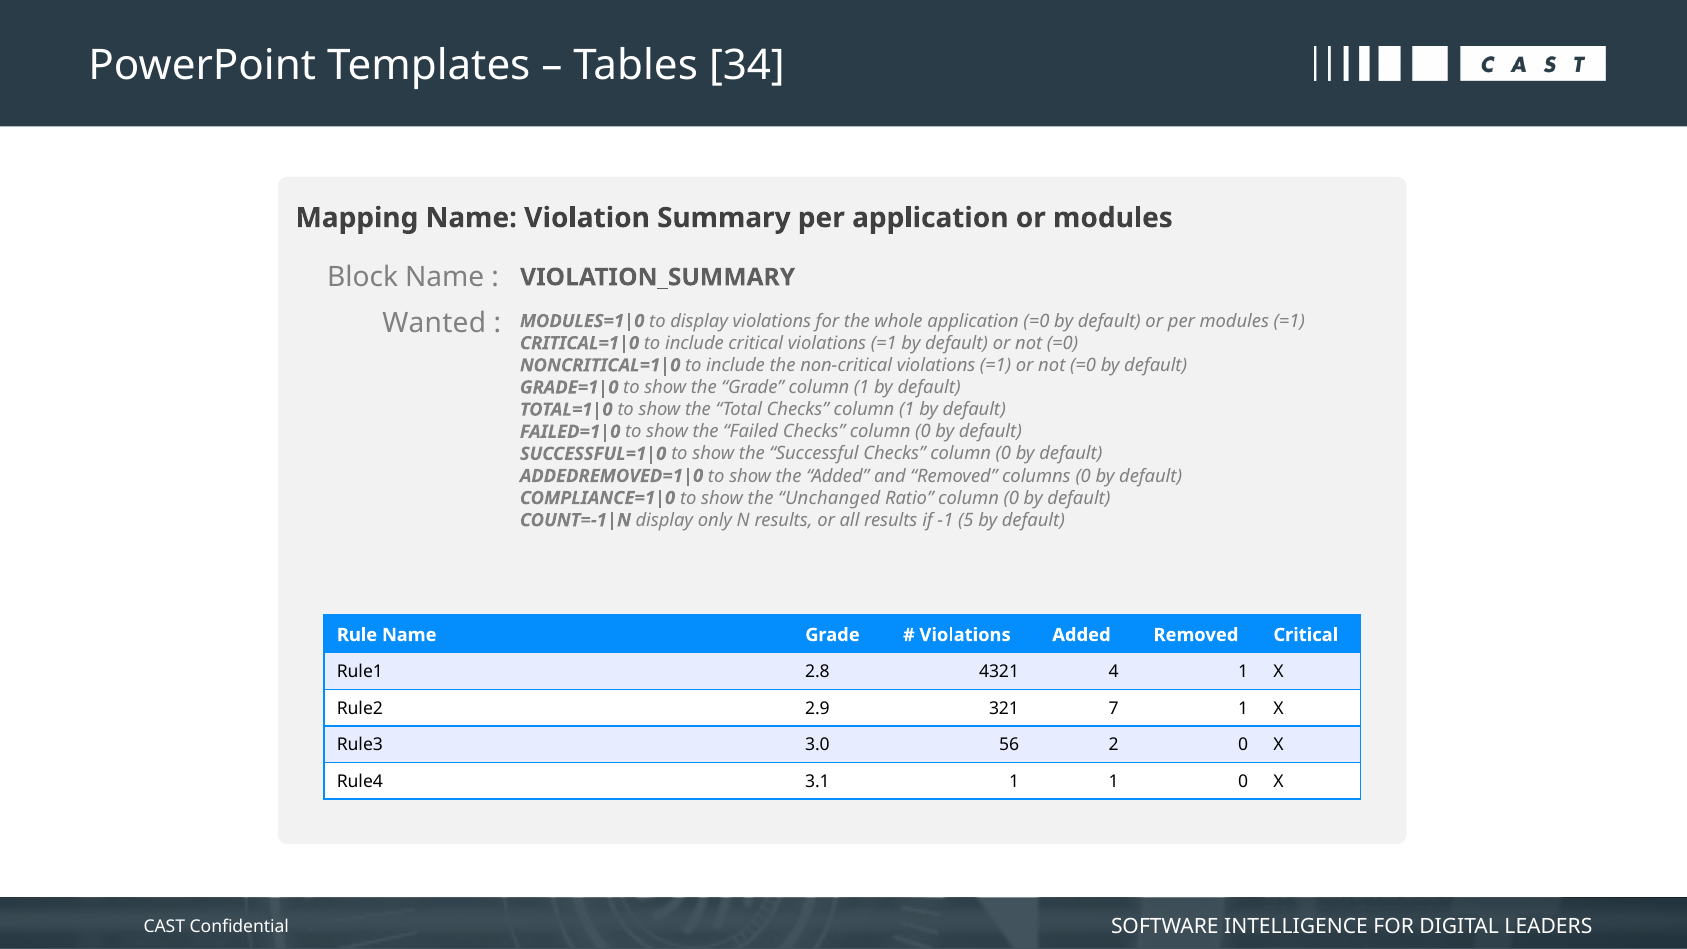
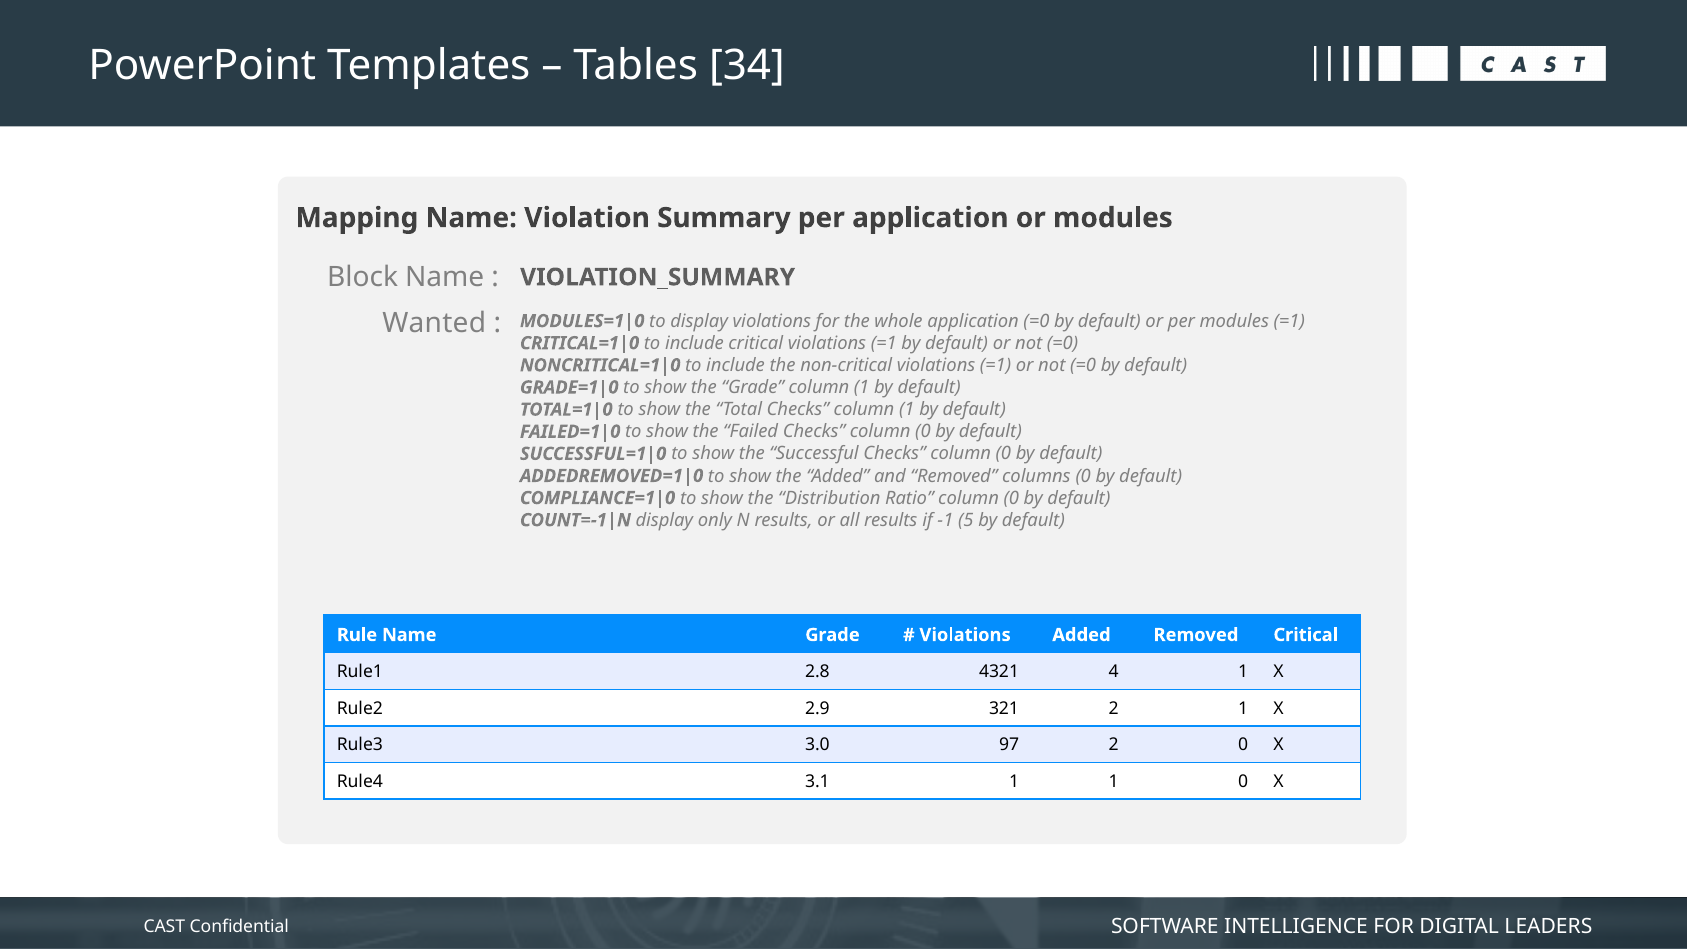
Unchanged: Unchanged -> Distribution
321 7: 7 -> 2
56: 56 -> 97
